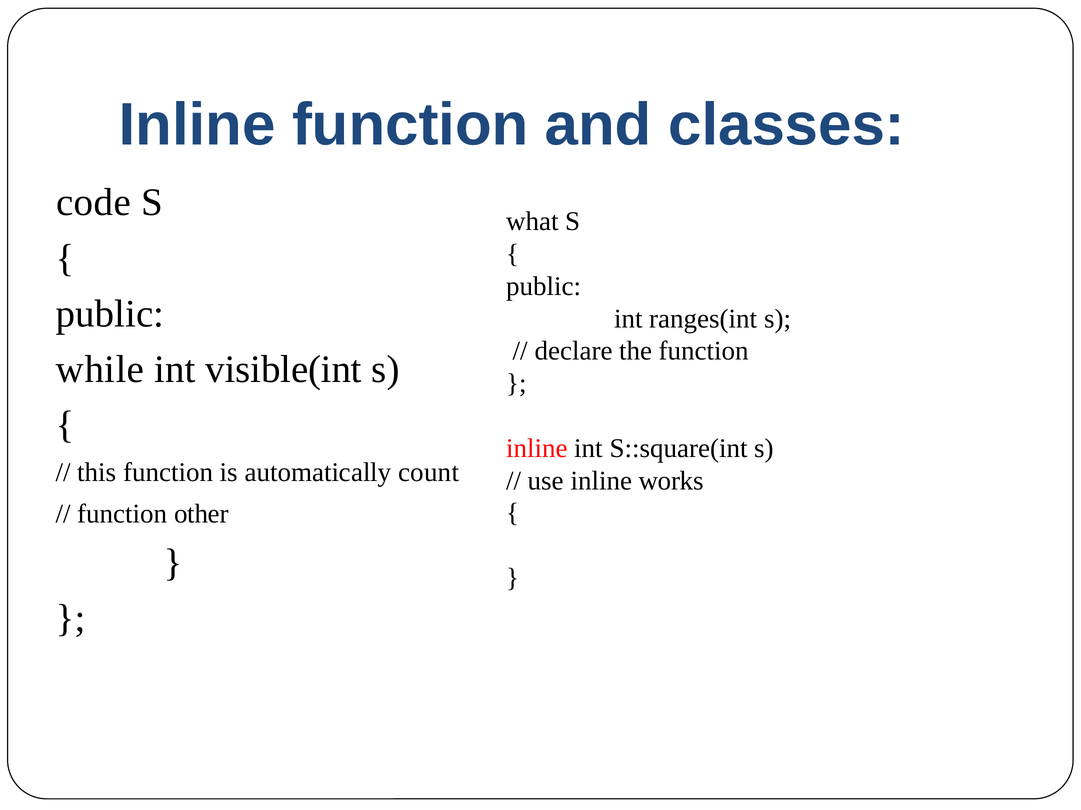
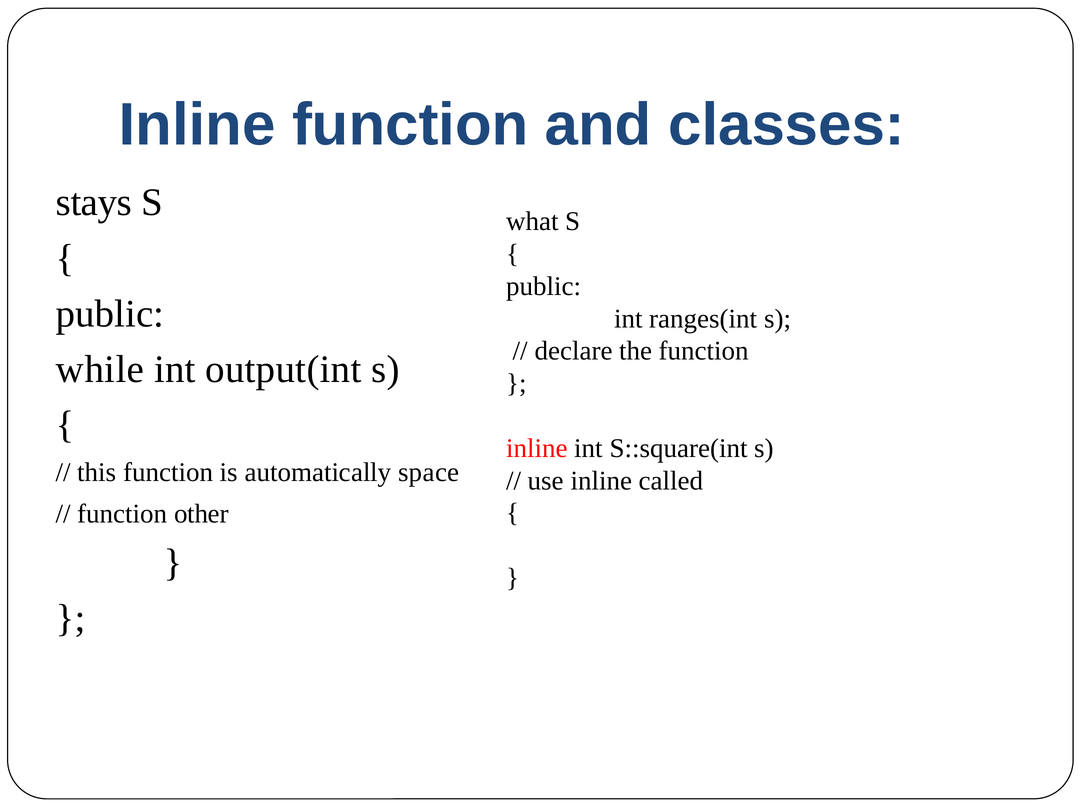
code: code -> stays
visible(int: visible(int -> output(int
count: count -> space
works: works -> called
